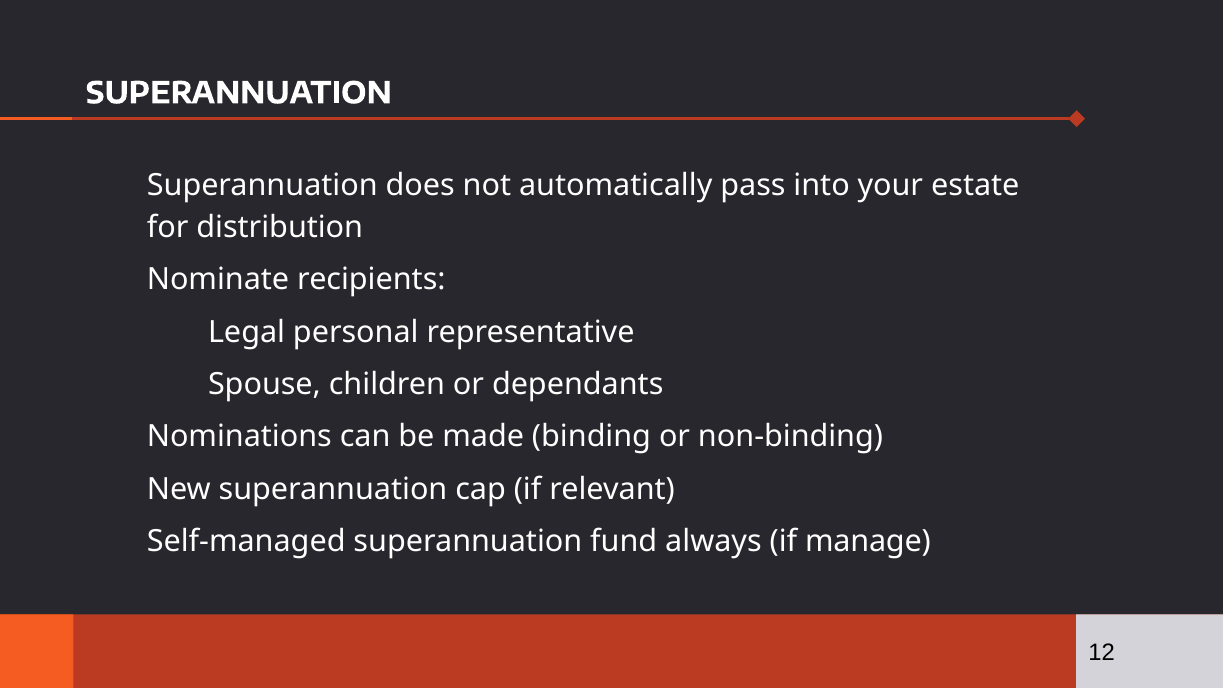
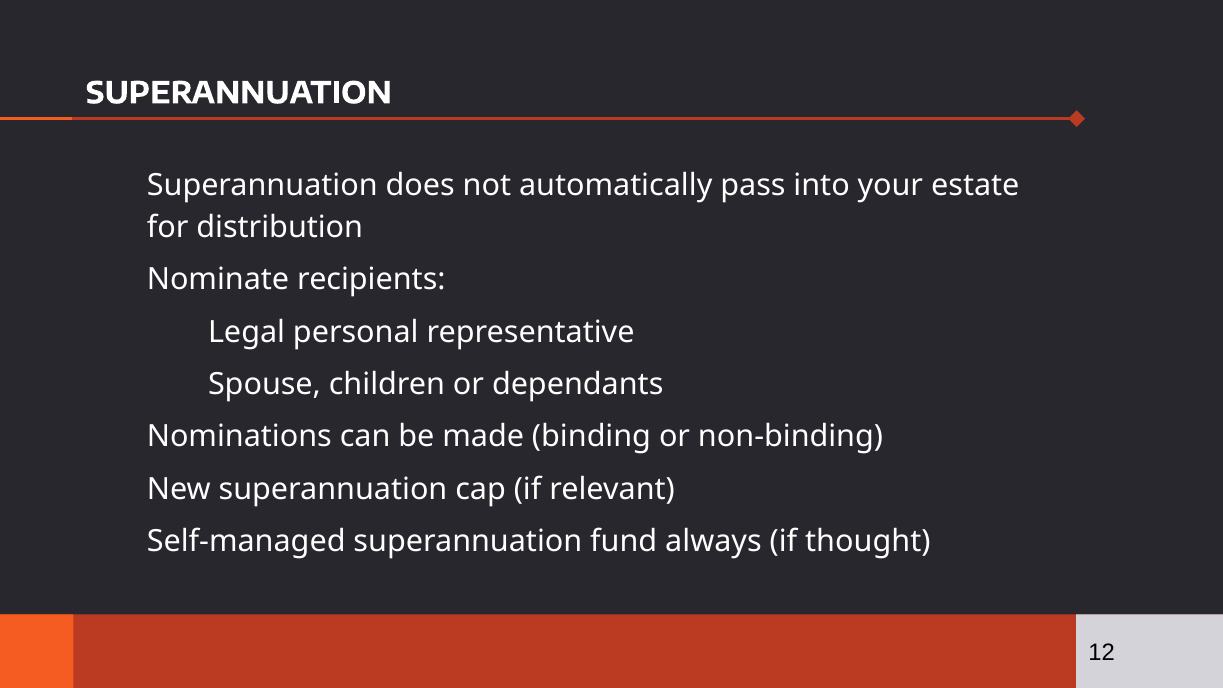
manage: manage -> thought
